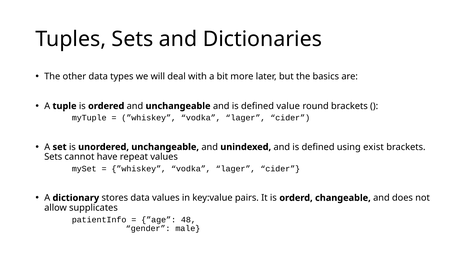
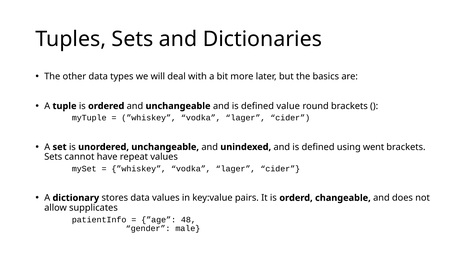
exist: exist -> went
